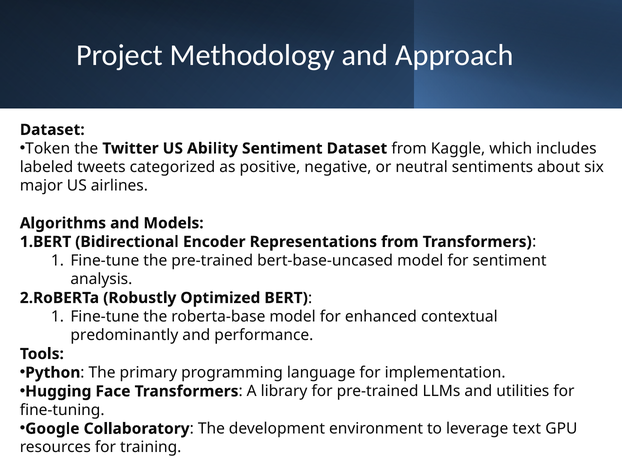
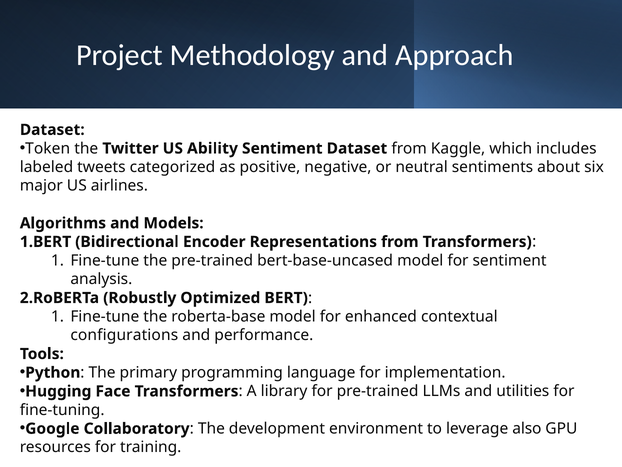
predominantly: predominantly -> configurations
text: text -> also
